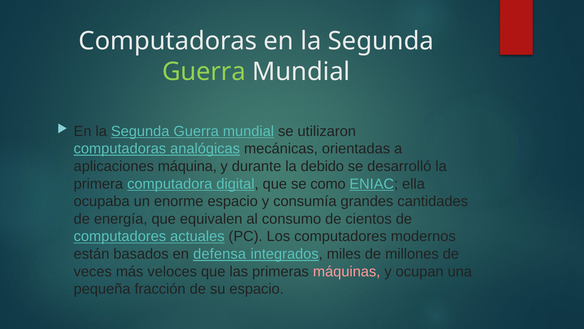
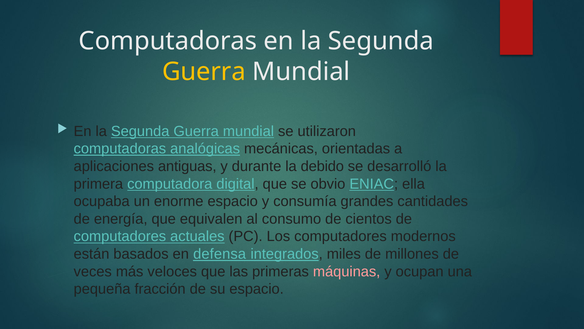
Guerra at (204, 72) colour: light green -> yellow
máquina: máquina -> antiguas
como: como -> obvio
